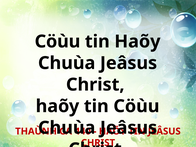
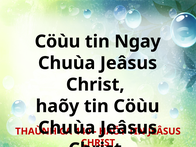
tin Haõy: Haõy -> Ngay
